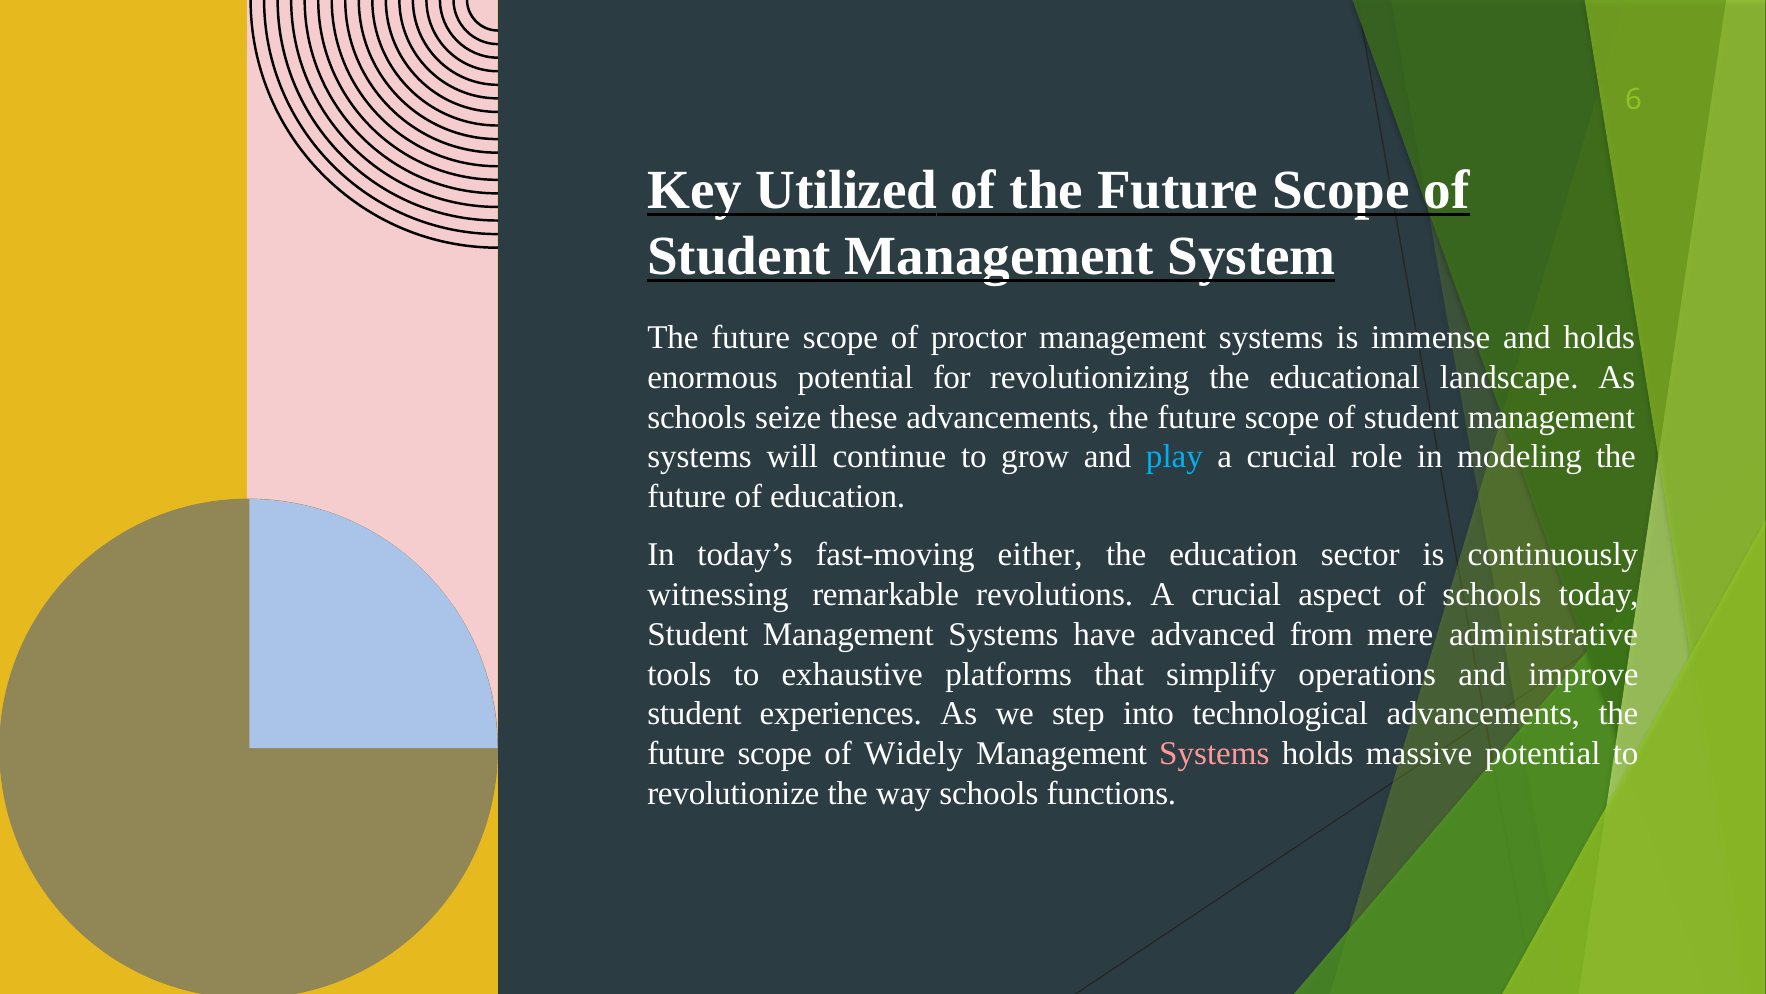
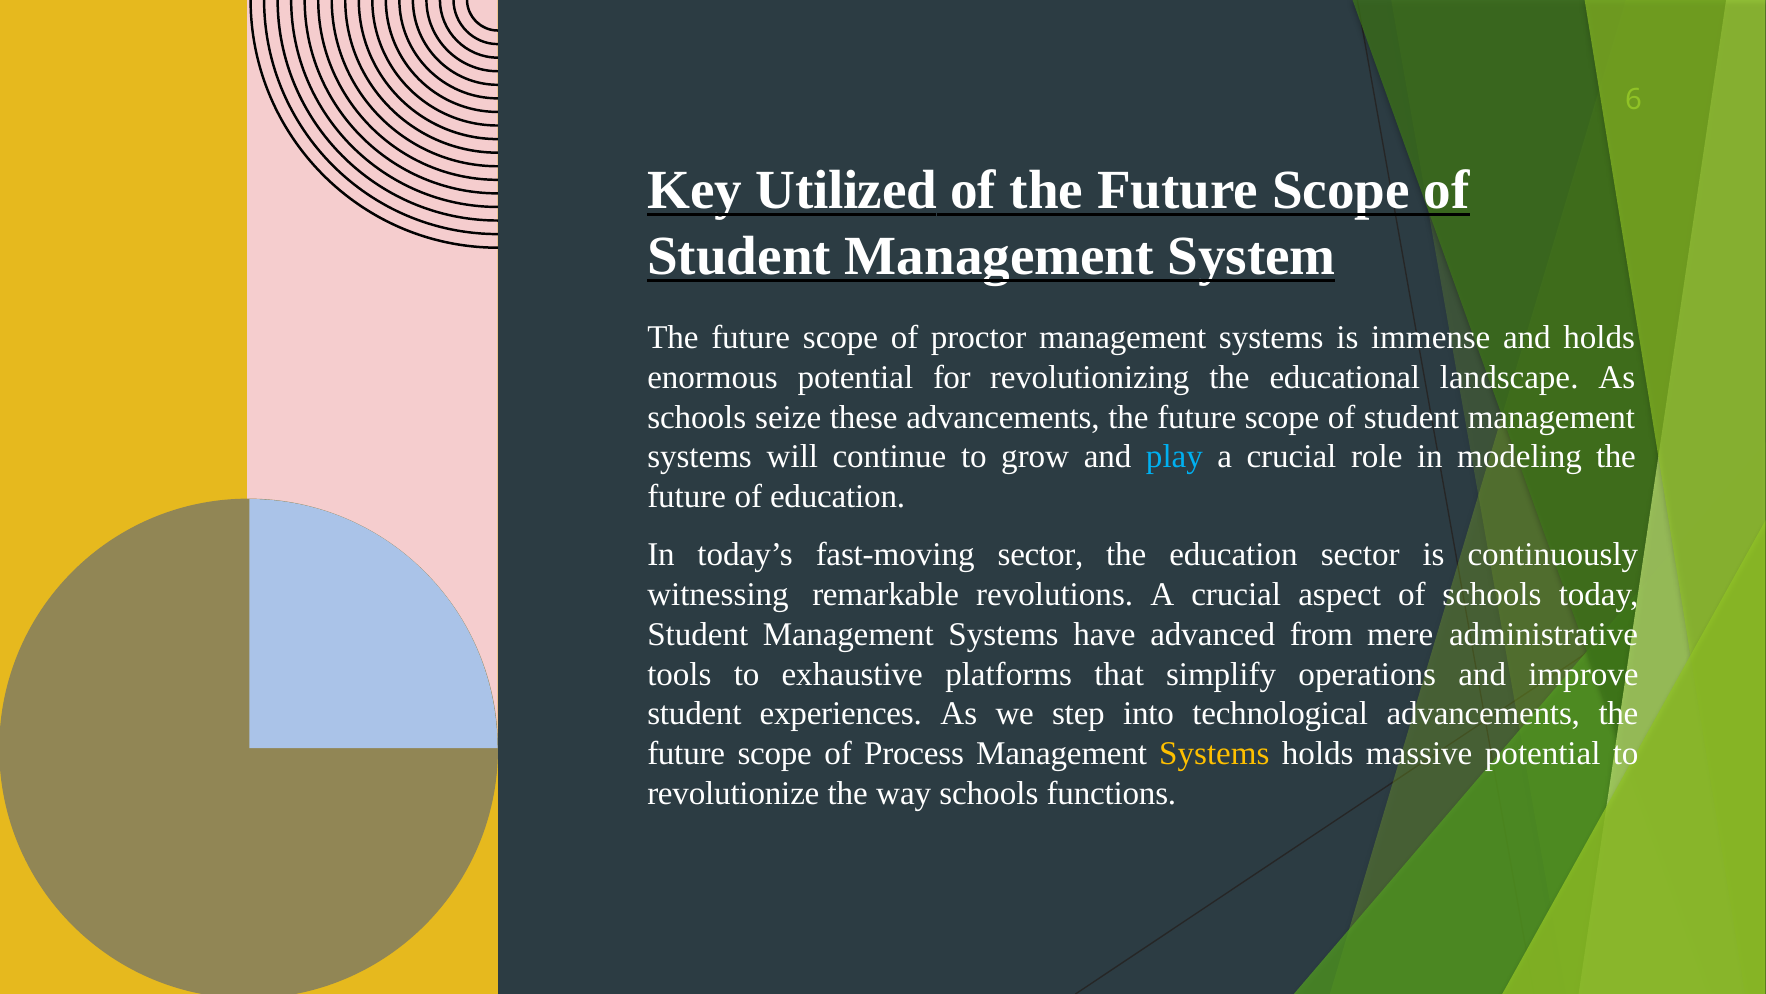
fast-moving either: either -> sector
Widely: Widely -> Process
Systems at (1214, 753) colour: pink -> yellow
